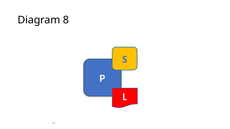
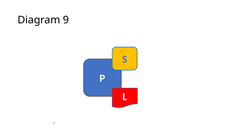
8: 8 -> 9
